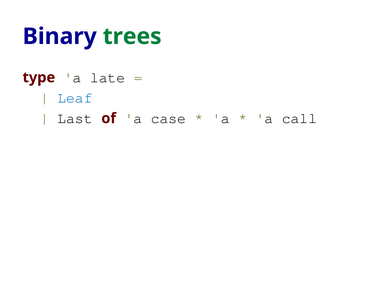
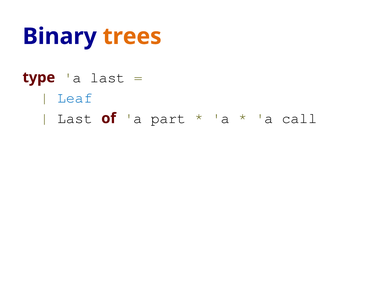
trees colour: green -> orange
a late: late -> last
case: case -> part
